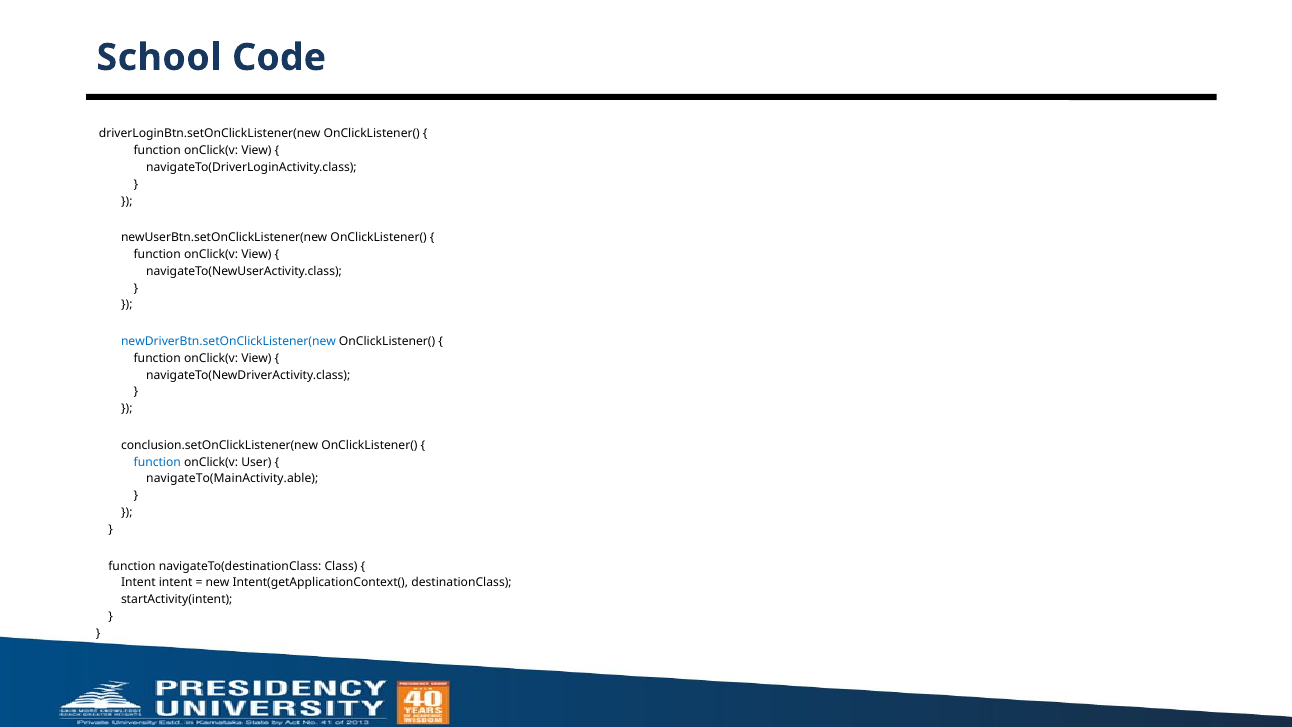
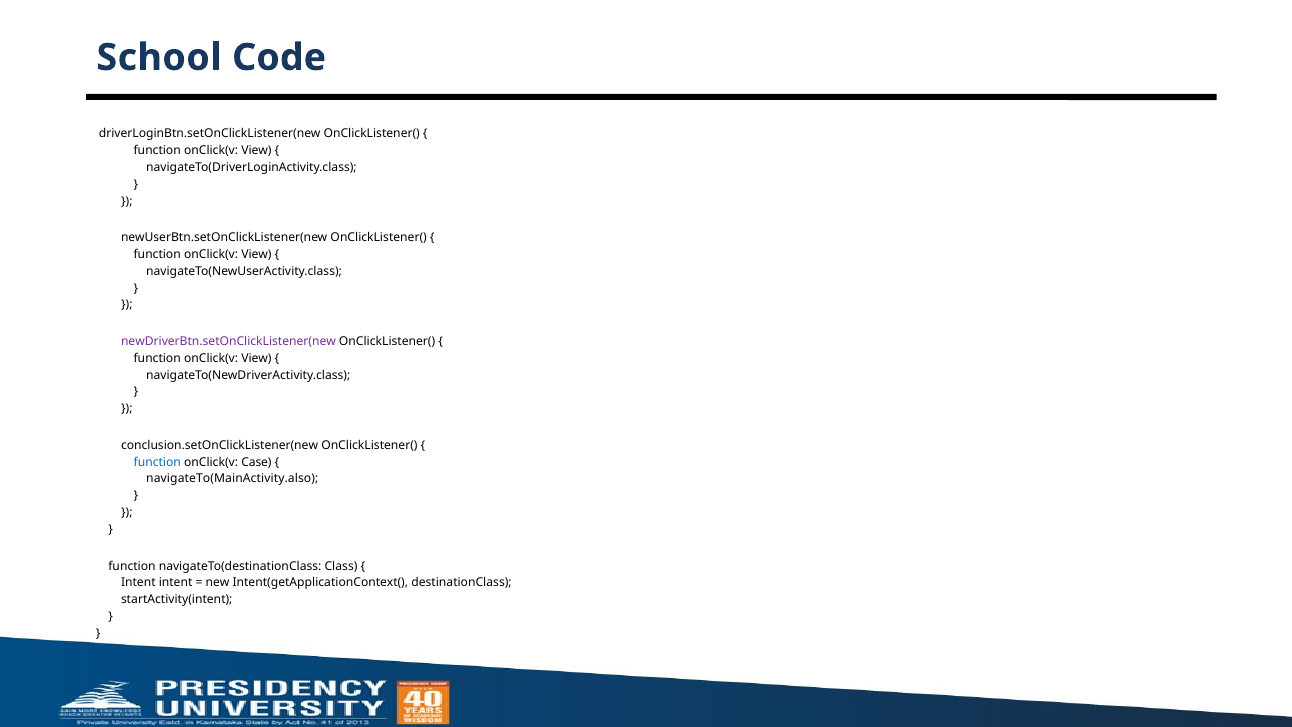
newDriverBtn.setOnClickListener(new colour: blue -> purple
User: User -> Case
navigateTo(MainActivity.able: navigateTo(MainActivity.able -> navigateTo(MainActivity.also
